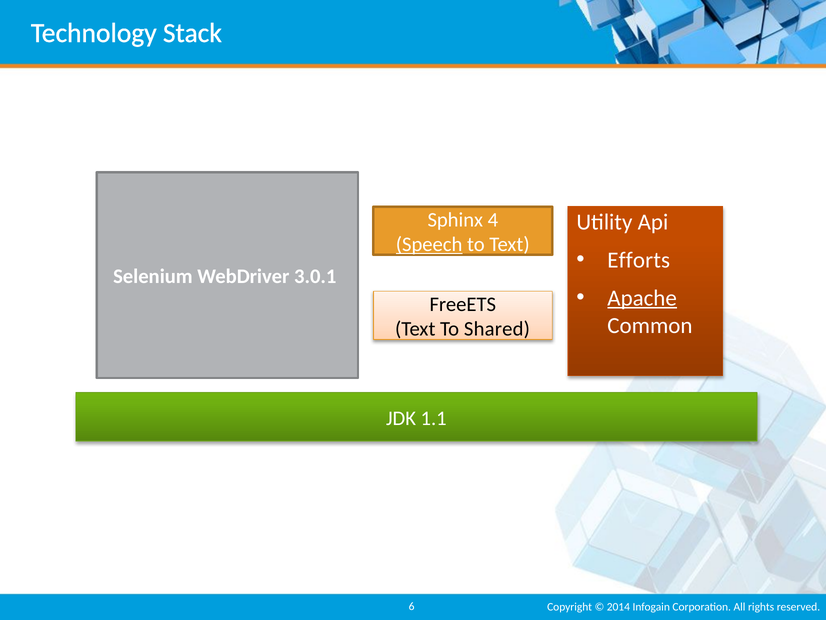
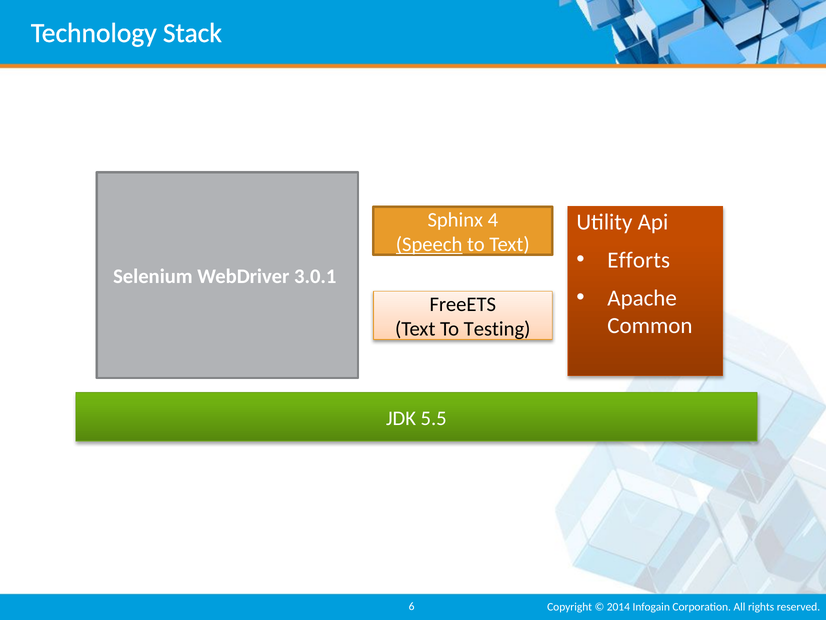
Apache underline: present -> none
Shared: Shared -> Testing
1.1: 1.1 -> 5.5
